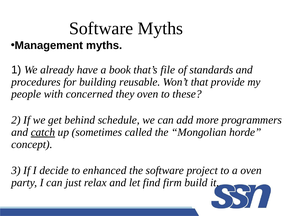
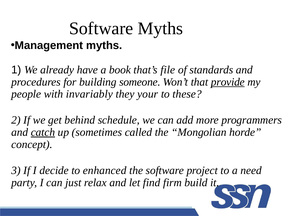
reusable: reusable -> someone
provide underline: none -> present
concerned: concerned -> invariably
they oven: oven -> your
a oven: oven -> need
